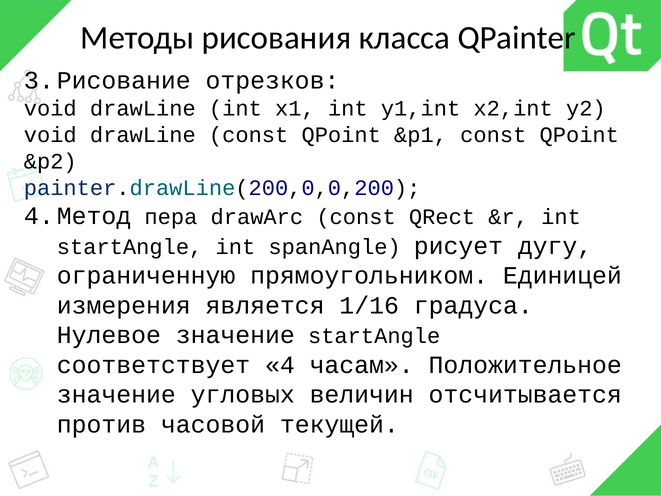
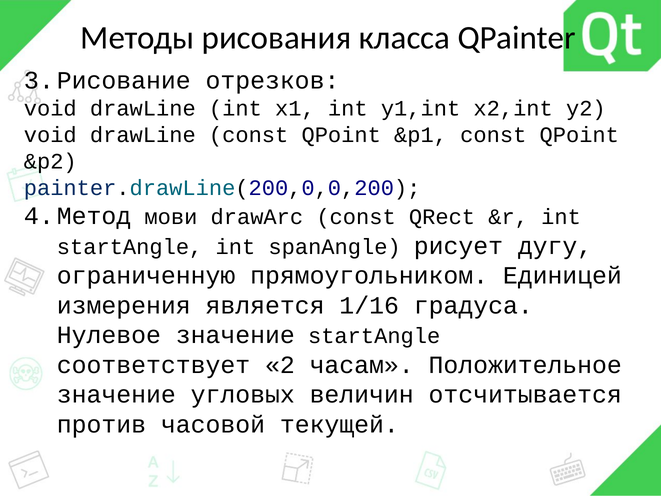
пера: пера -> мови
4: 4 -> 2
